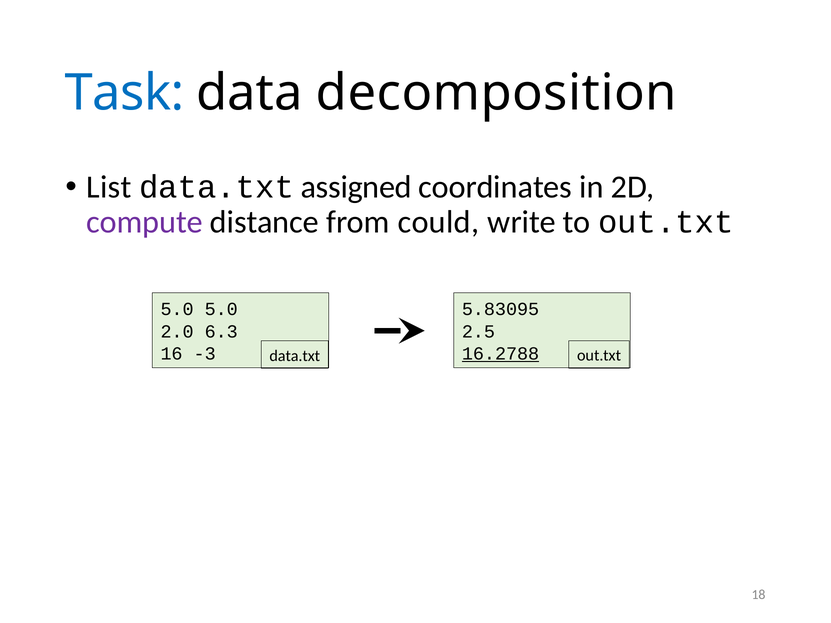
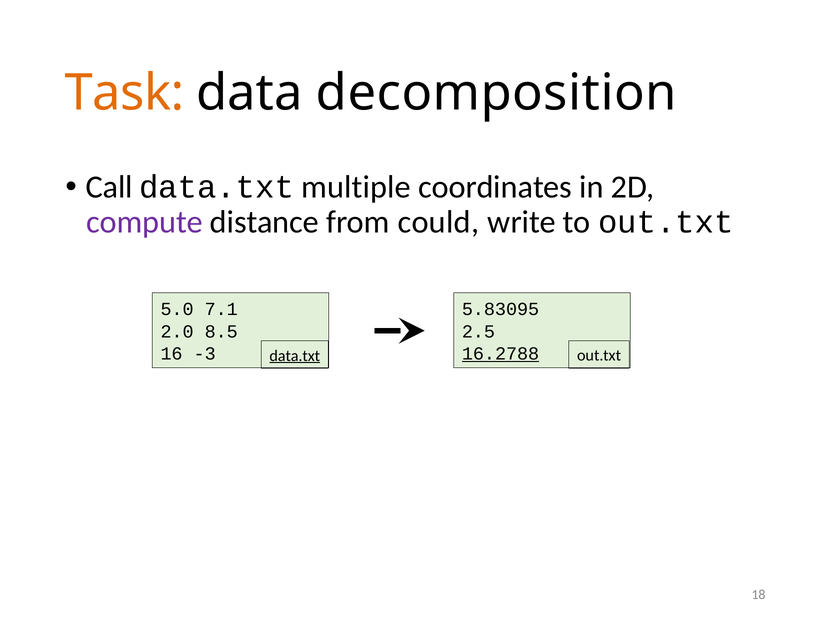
Task colour: blue -> orange
List: List -> Call
assigned: assigned -> multiple
5.0 5.0: 5.0 -> 7.1
6.3: 6.3 -> 8.5
data.txt at (295, 356) underline: none -> present
